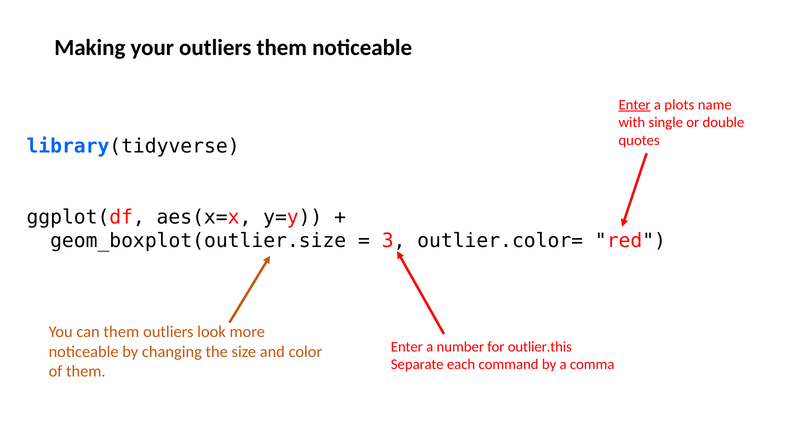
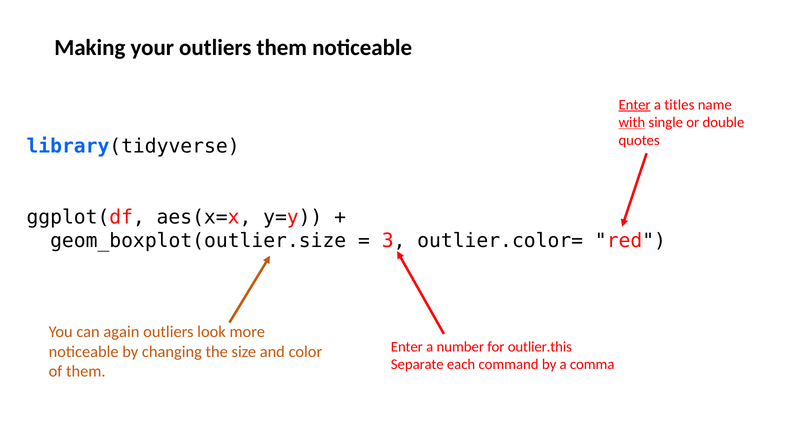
plots: plots -> titles
with underline: none -> present
can them: them -> again
